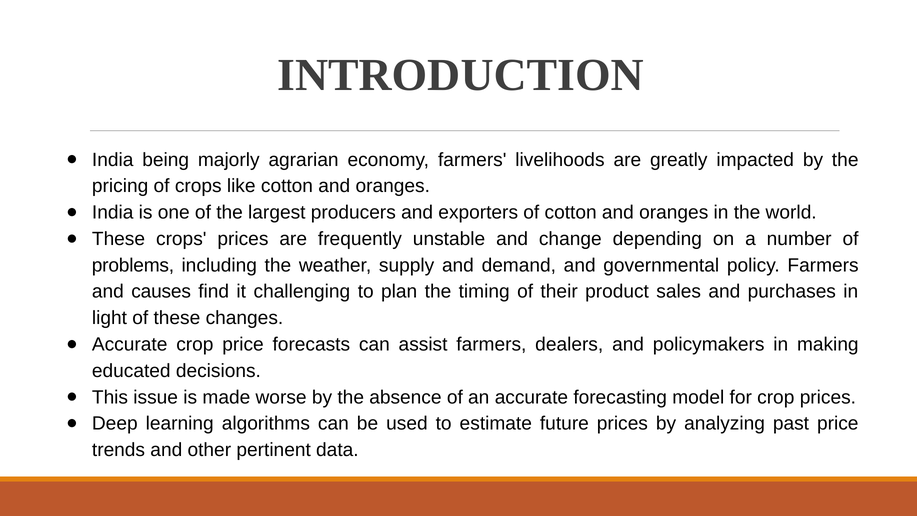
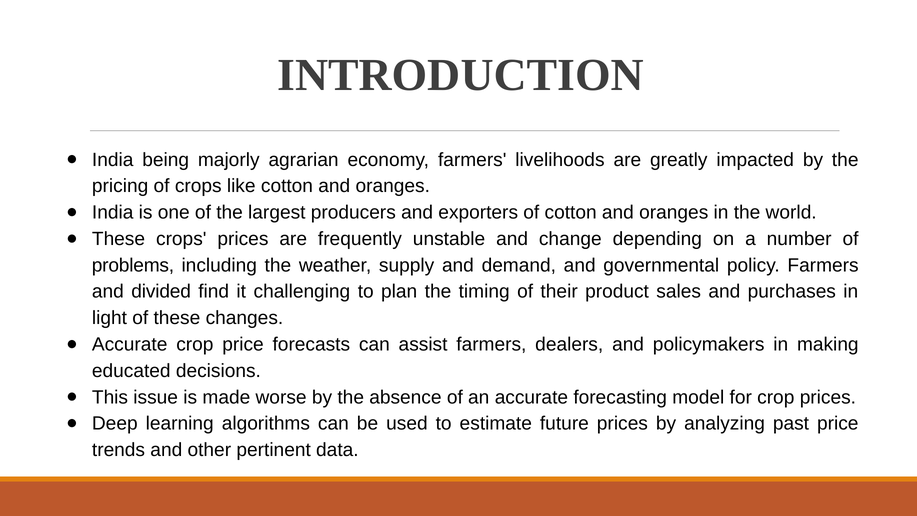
causes: causes -> divided
